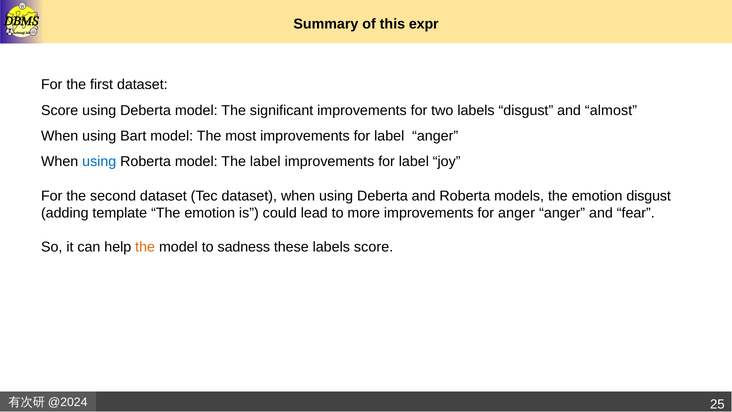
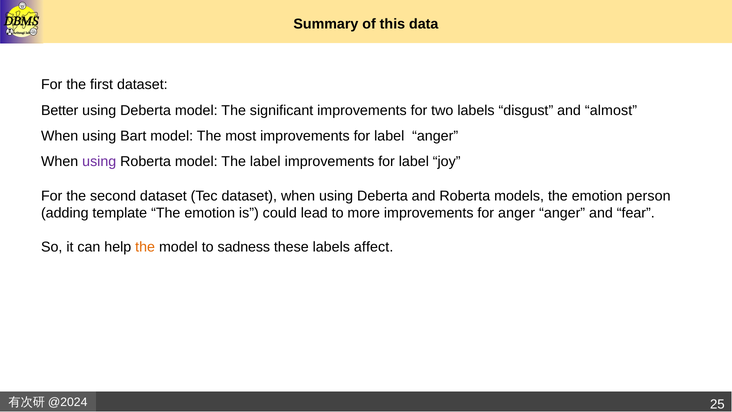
expr: expr -> data
Score at (60, 110): Score -> Better
using at (99, 162) colour: blue -> purple
emotion disgust: disgust -> person
labels score: score -> affect
